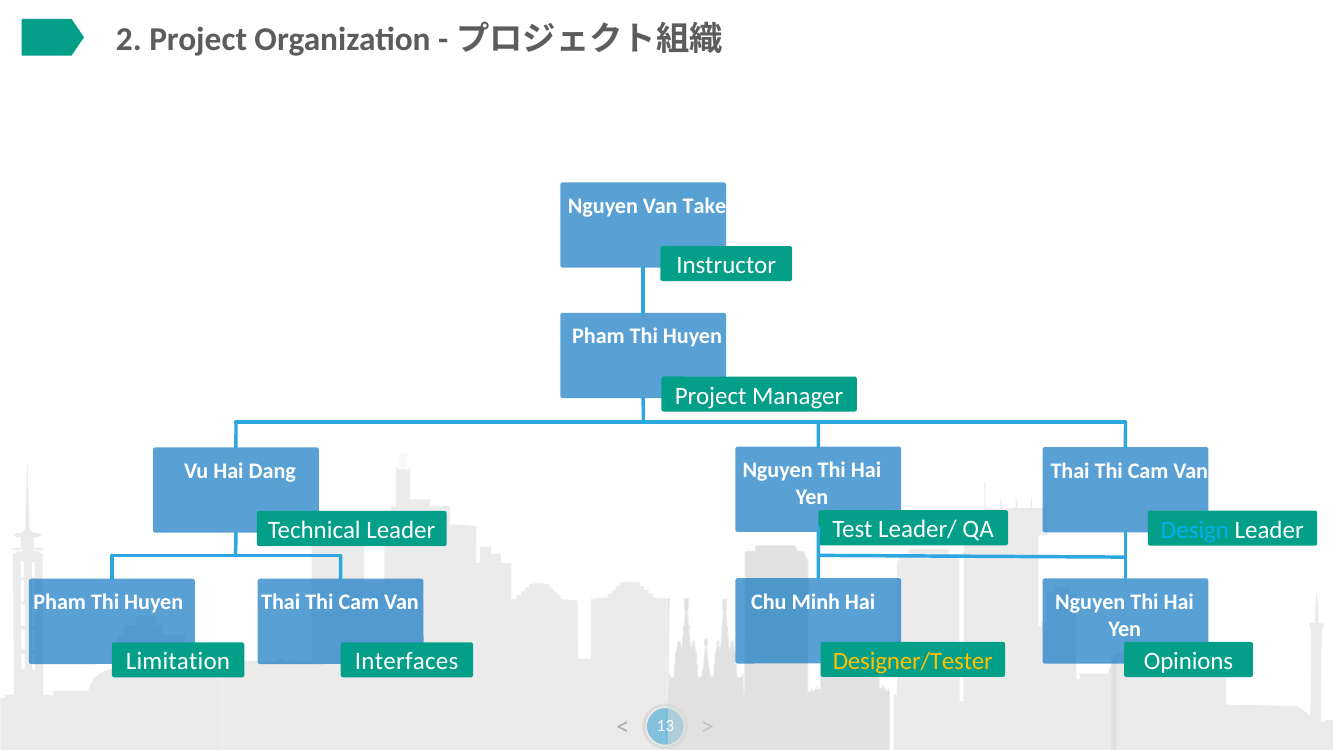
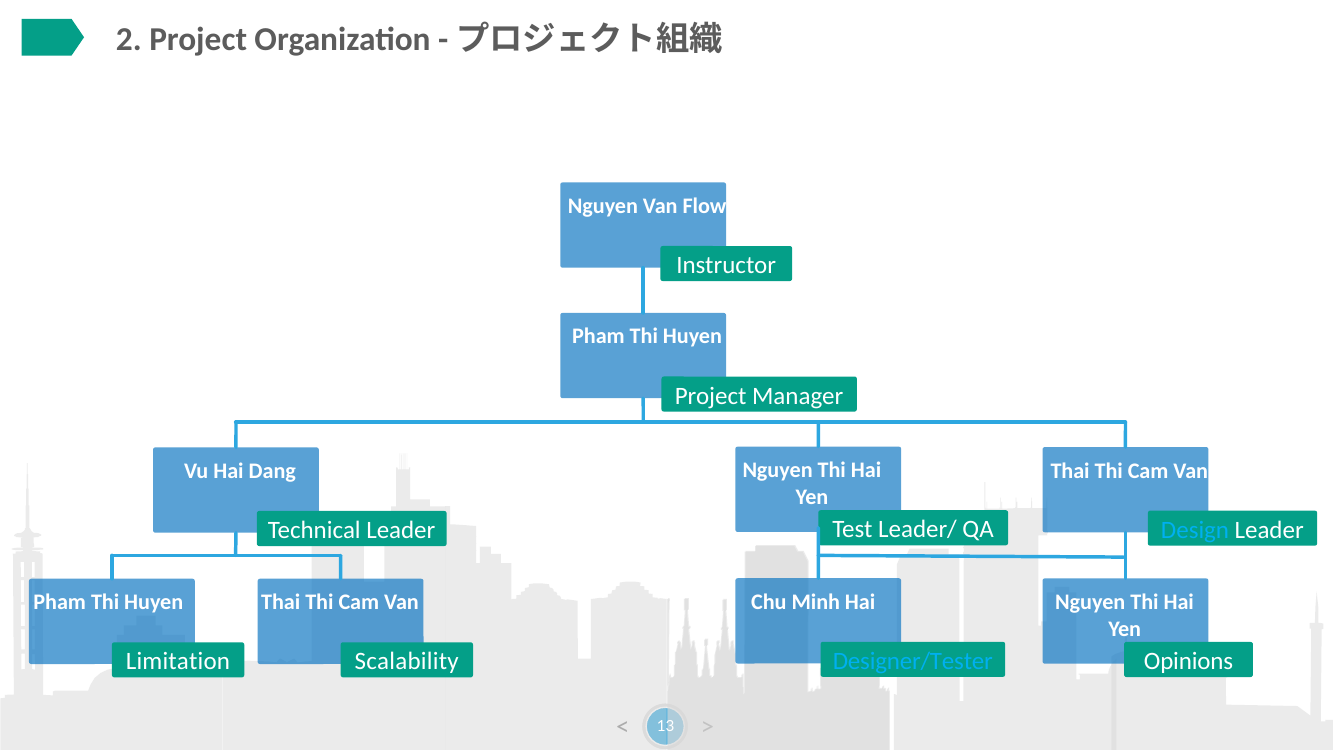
Take: Take -> Flow
Designer/Tester colour: yellow -> light blue
Interfaces: Interfaces -> Scalability
